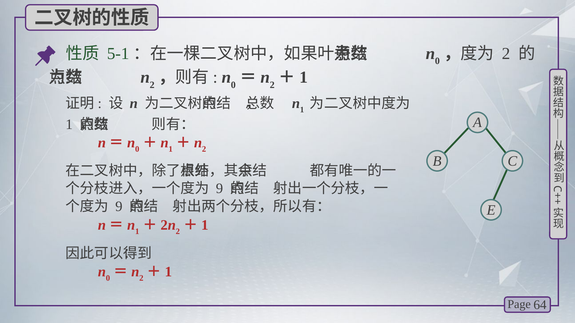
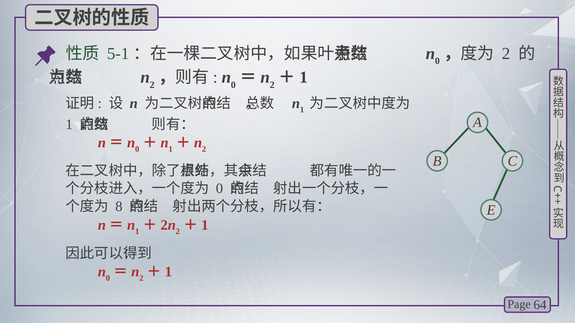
9 at (220, 189): 9 -> 0
9 at (119, 207): 9 -> 8
